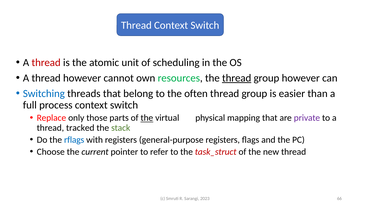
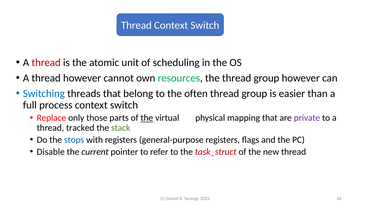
thread at (237, 78) underline: present -> none
rflags: rflags -> stops
Choose: Choose -> Disable
